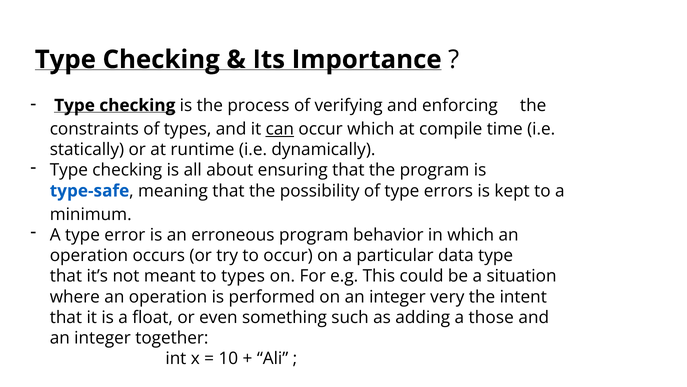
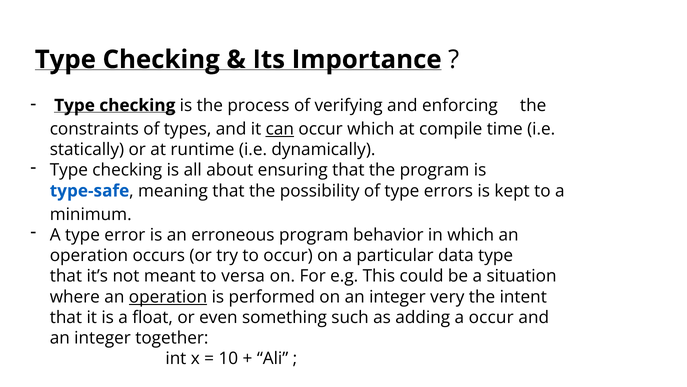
to types: types -> versa
operation at (168, 296) underline: none -> present
a those: those -> occur
